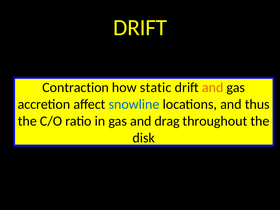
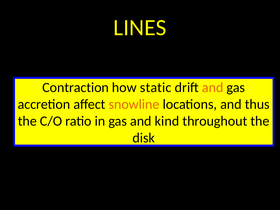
DRIFT at (140, 28): DRIFT -> LINES
snowline colour: blue -> orange
drag: drag -> kind
